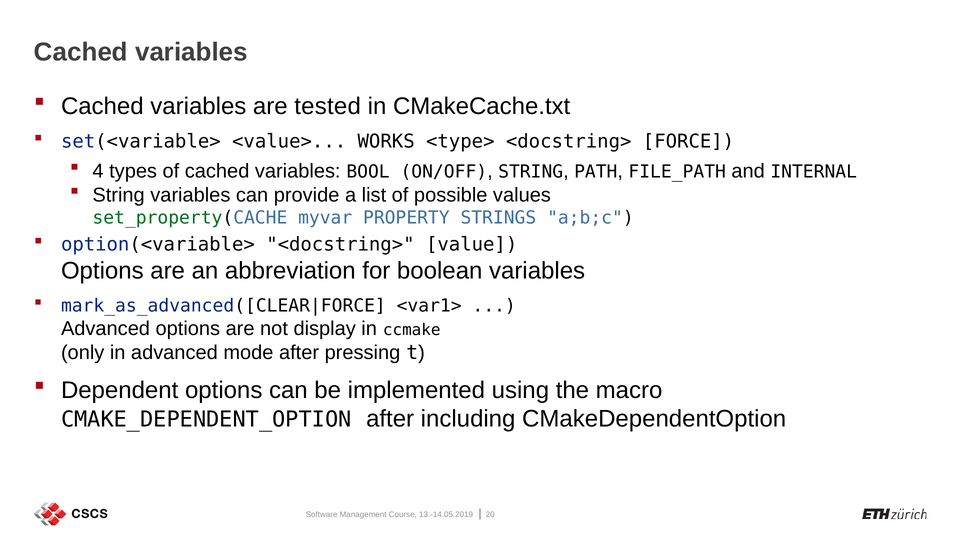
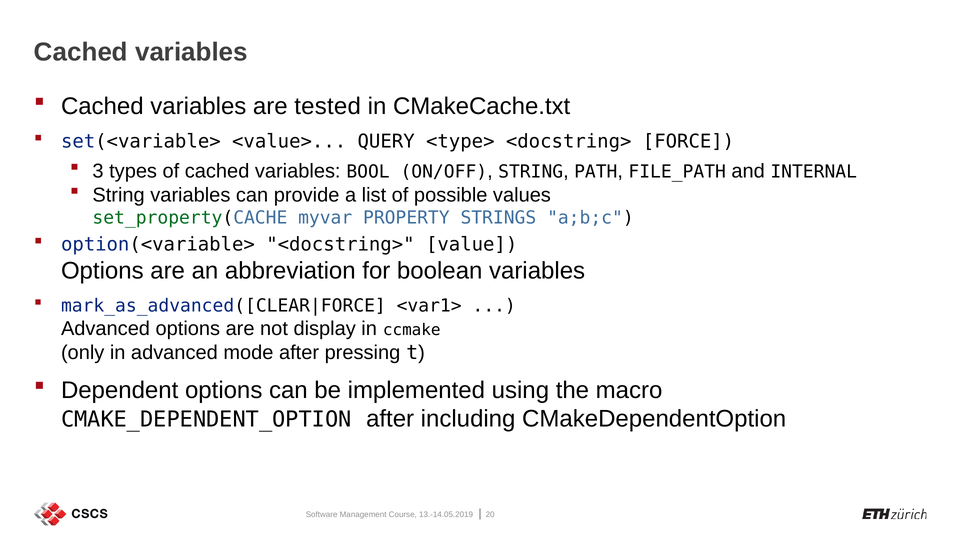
WORKS: WORKS -> QUERY
4: 4 -> 3
